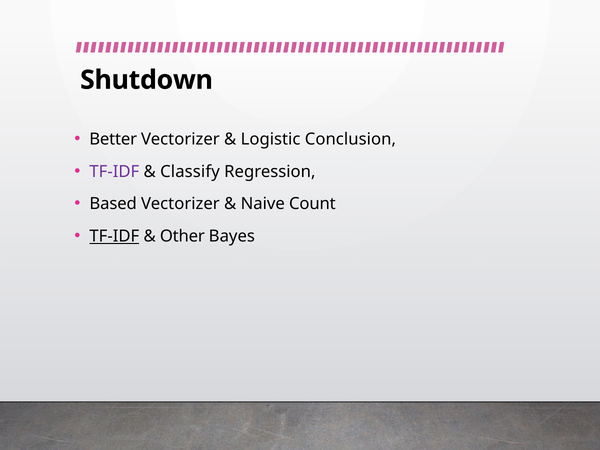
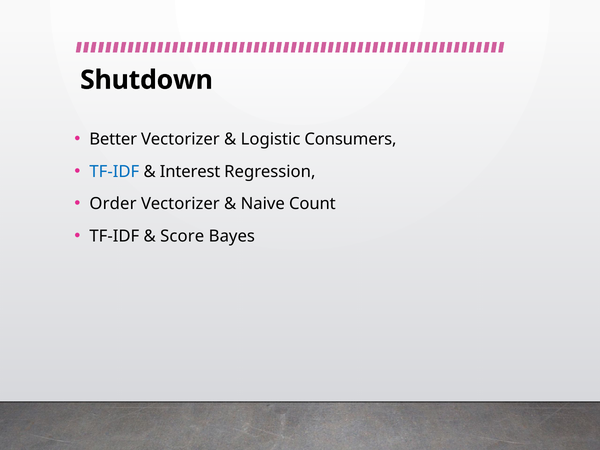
Conclusion: Conclusion -> Consumers
TF-IDF at (114, 172) colour: purple -> blue
Classify: Classify -> Interest
Based: Based -> Order
TF-IDF at (114, 236) underline: present -> none
Other: Other -> Score
